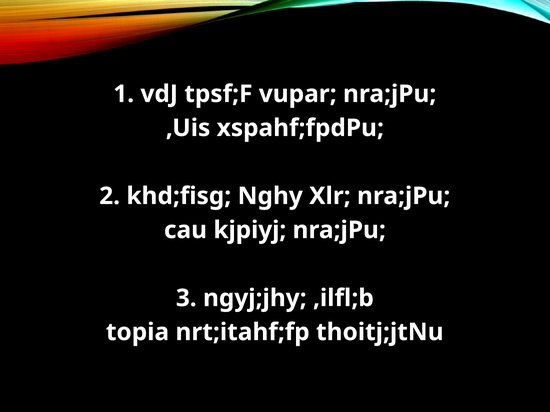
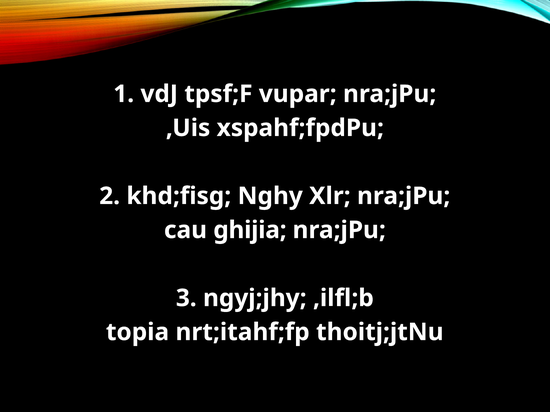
kjpiyj: kjpiyj -> ghijia
